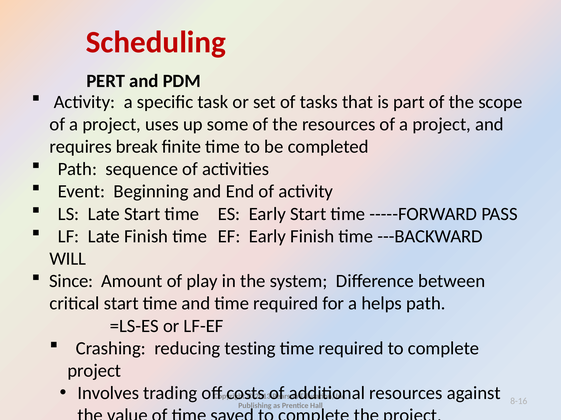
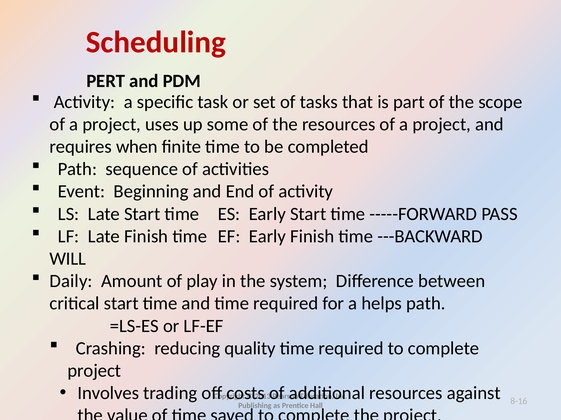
break: break -> when
Since: Since -> Daily
testing: testing -> quality
